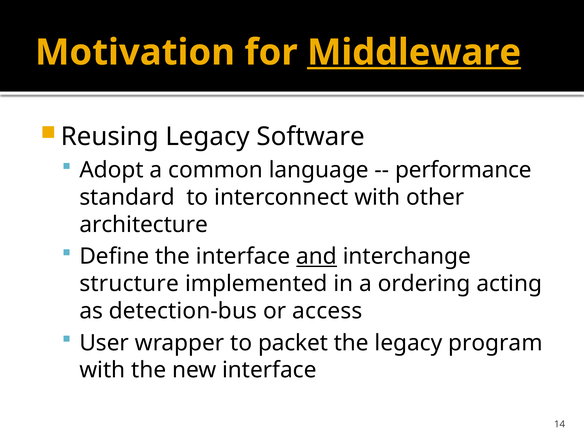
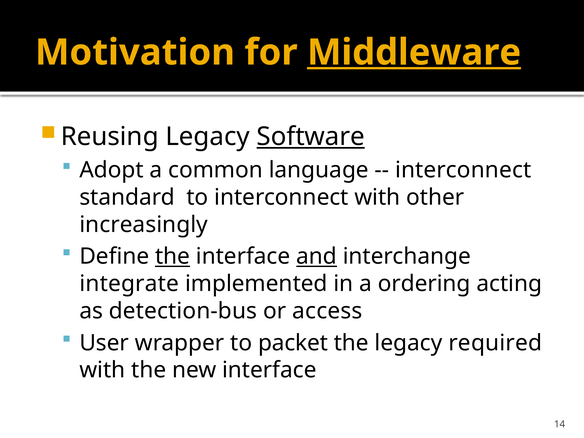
Software underline: none -> present
performance at (463, 170): performance -> interconnect
architecture: architecture -> increasingly
the at (173, 256) underline: none -> present
structure: structure -> integrate
program: program -> required
